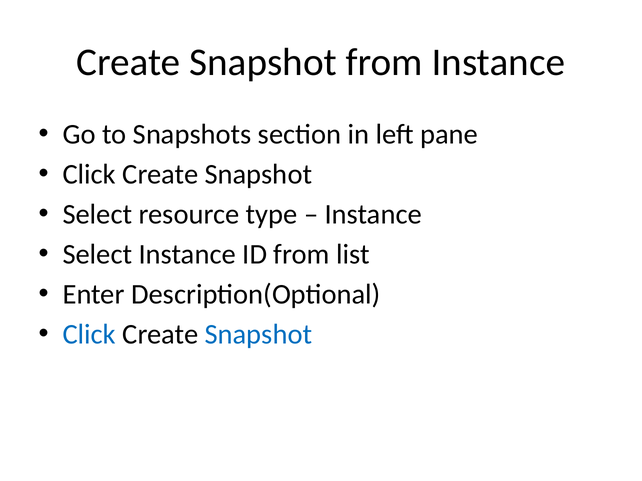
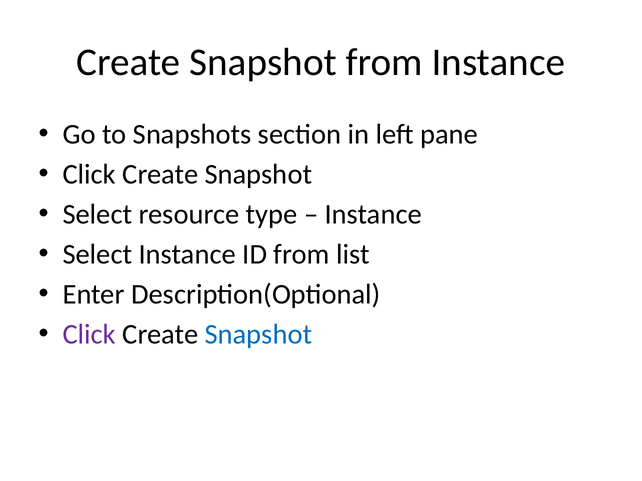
Click at (89, 334) colour: blue -> purple
